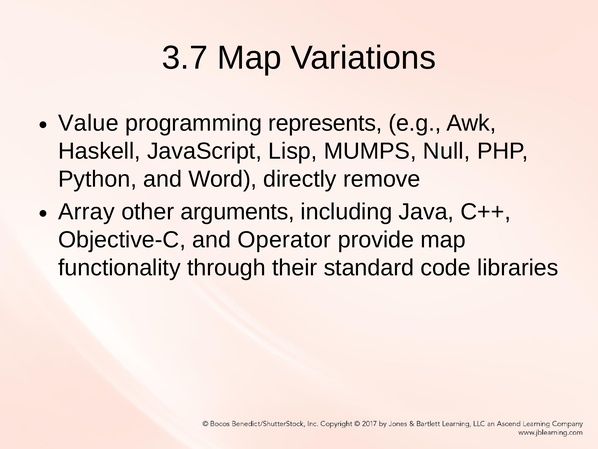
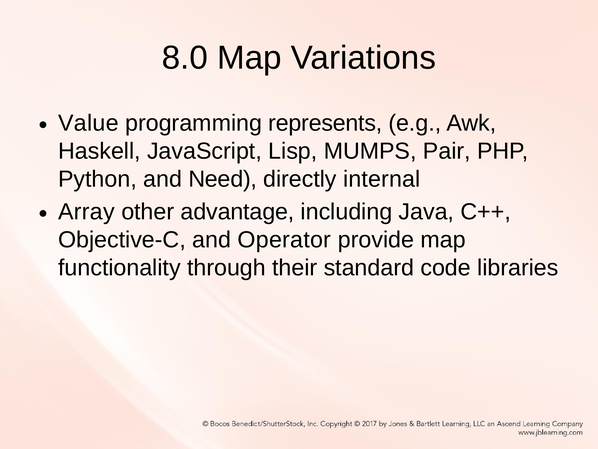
3.7: 3.7 -> 8.0
Null: Null -> Pair
Word: Word -> Need
remove: remove -> internal
arguments: arguments -> advantage
